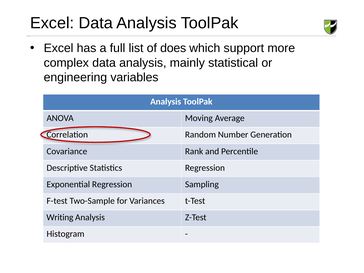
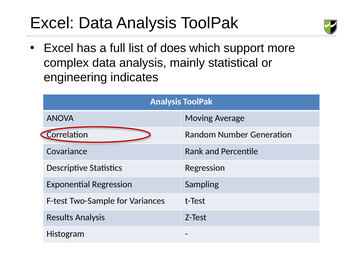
variables: variables -> indicates
Writing: Writing -> Results
